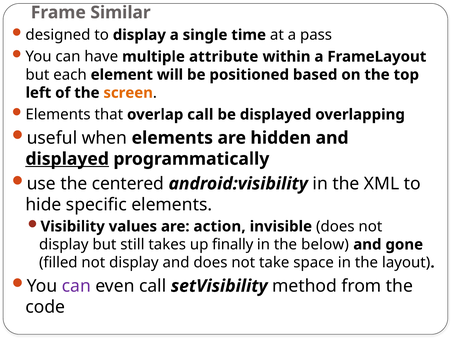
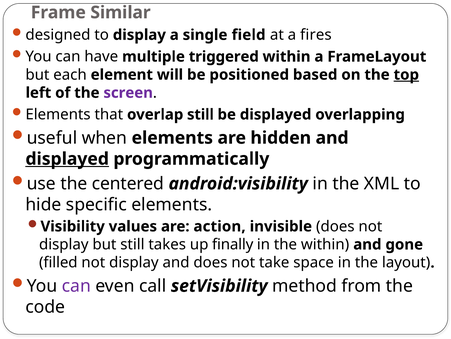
time: time -> field
pass: pass -> fires
attribute: attribute -> triggered
top underline: none -> present
screen colour: orange -> purple
overlap call: call -> still
the below: below -> within
